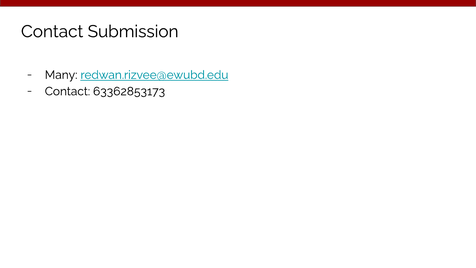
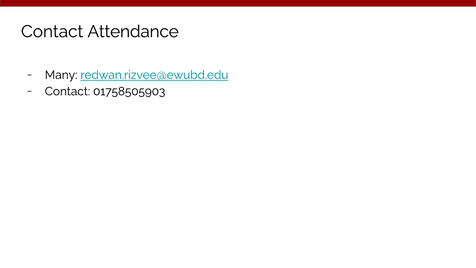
Submission: Submission -> Attendance
63362853173: 63362853173 -> 01758505903
